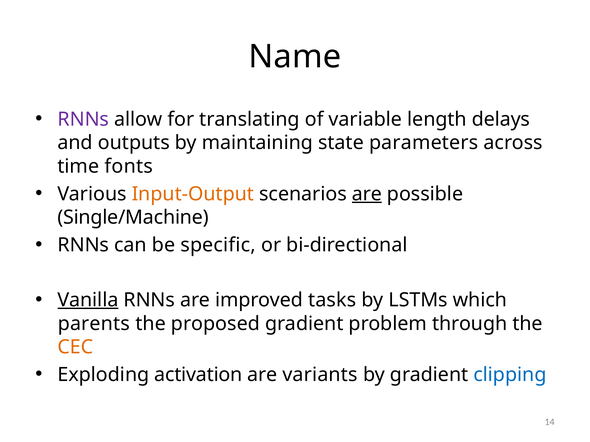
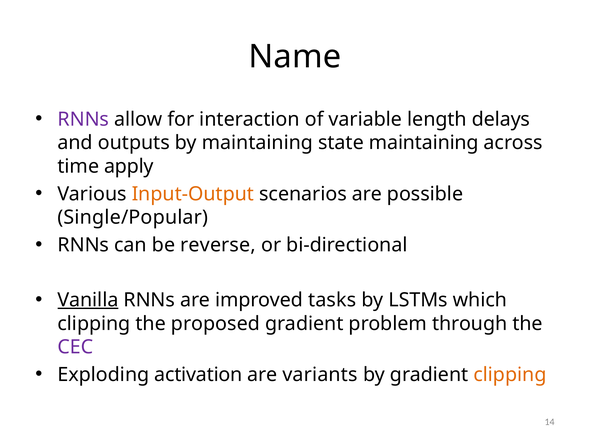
translating: translating -> interaction
state parameters: parameters -> maintaining
fonts: fonts -> apply
are at (367, 194) underline: present -> none
Single/Machine: Single/Machine -> Single/Popular
specific: specific -> reverse
parents at (94, 324): parents -> clipping
CEC colour: orange -> purple
clipping at (510, 375) colour: blue -> orange
